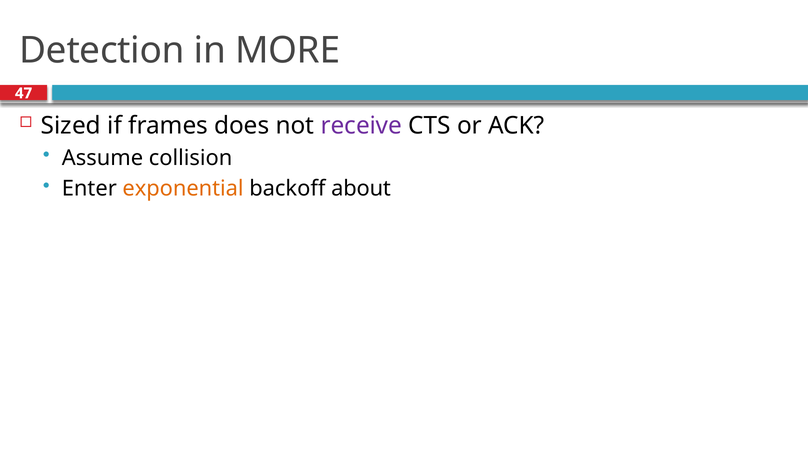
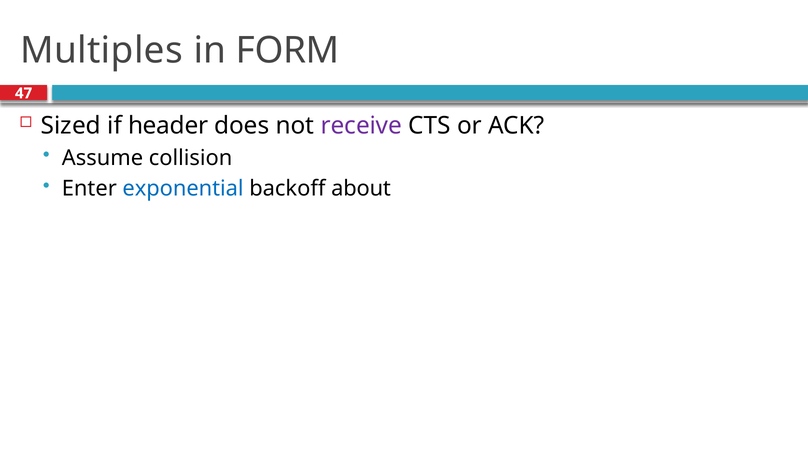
Detection: Detection -> Multiples
MORE: MORE -> FORM
frames: frames -> header
exponential colour: orange -> blue
